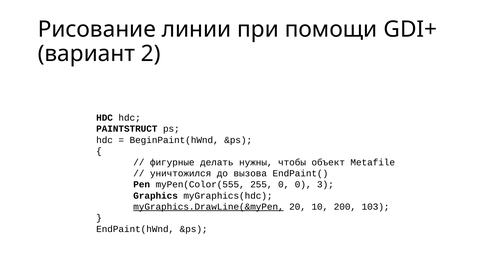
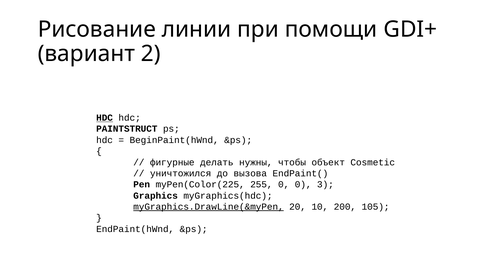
HDC at (105, 118) underline: none -> present
Metafile: Metafile -> Cosmetic
myPen(Color(555: myPen(Color(555 -> myPen(Color(225
103: 103 -> 105
